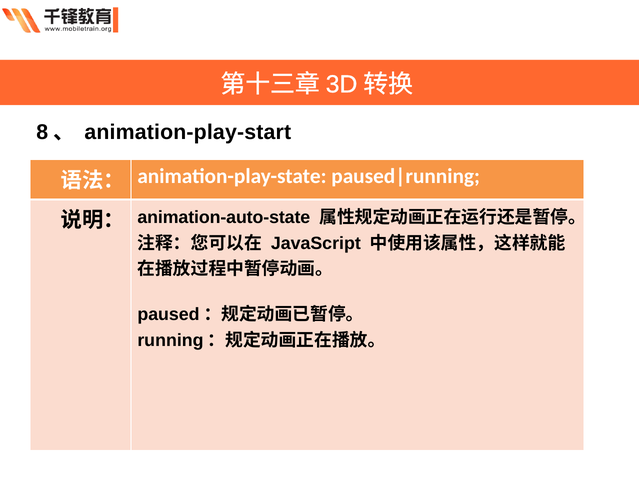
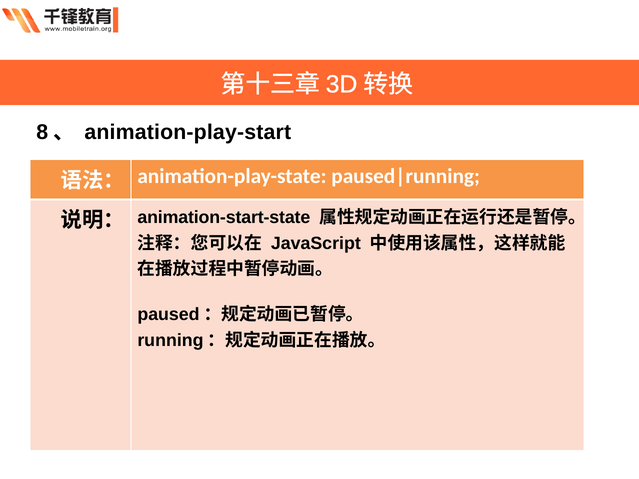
animation-auto-state: animation-auto-state -> animation-start-state
